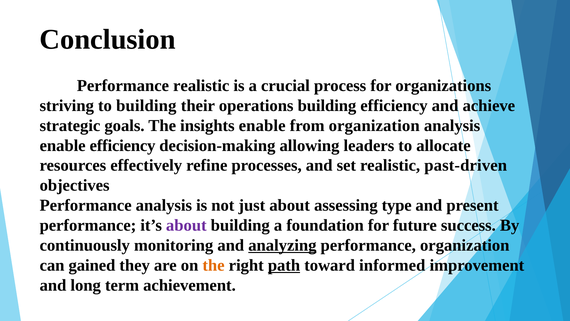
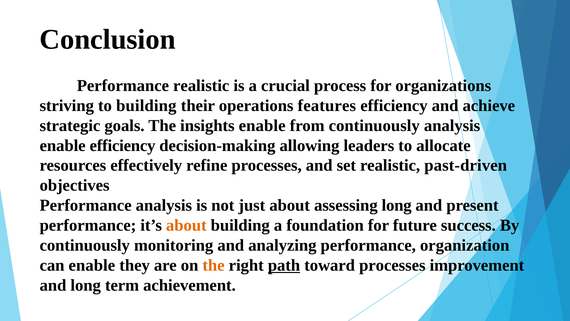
operations building: building -> features
from organization: organization -> continuously
assessing type: type -> long
about at (186, 225) colour: purple -> orange
analyzing underline: present -> none
can gained: gained -> enable
toward informed: informed -> processes
